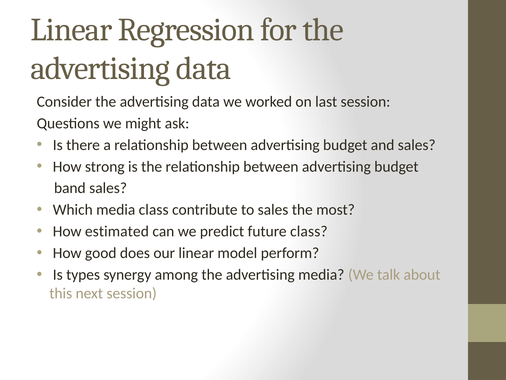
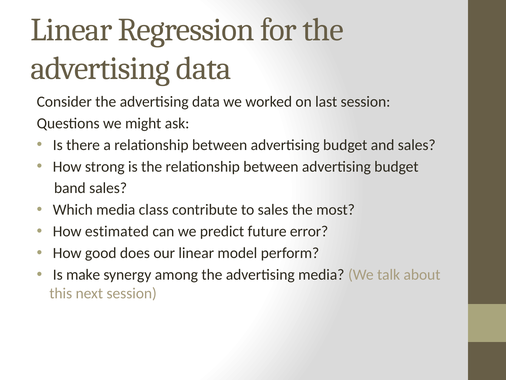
future class: class -> error
types: types -> make
